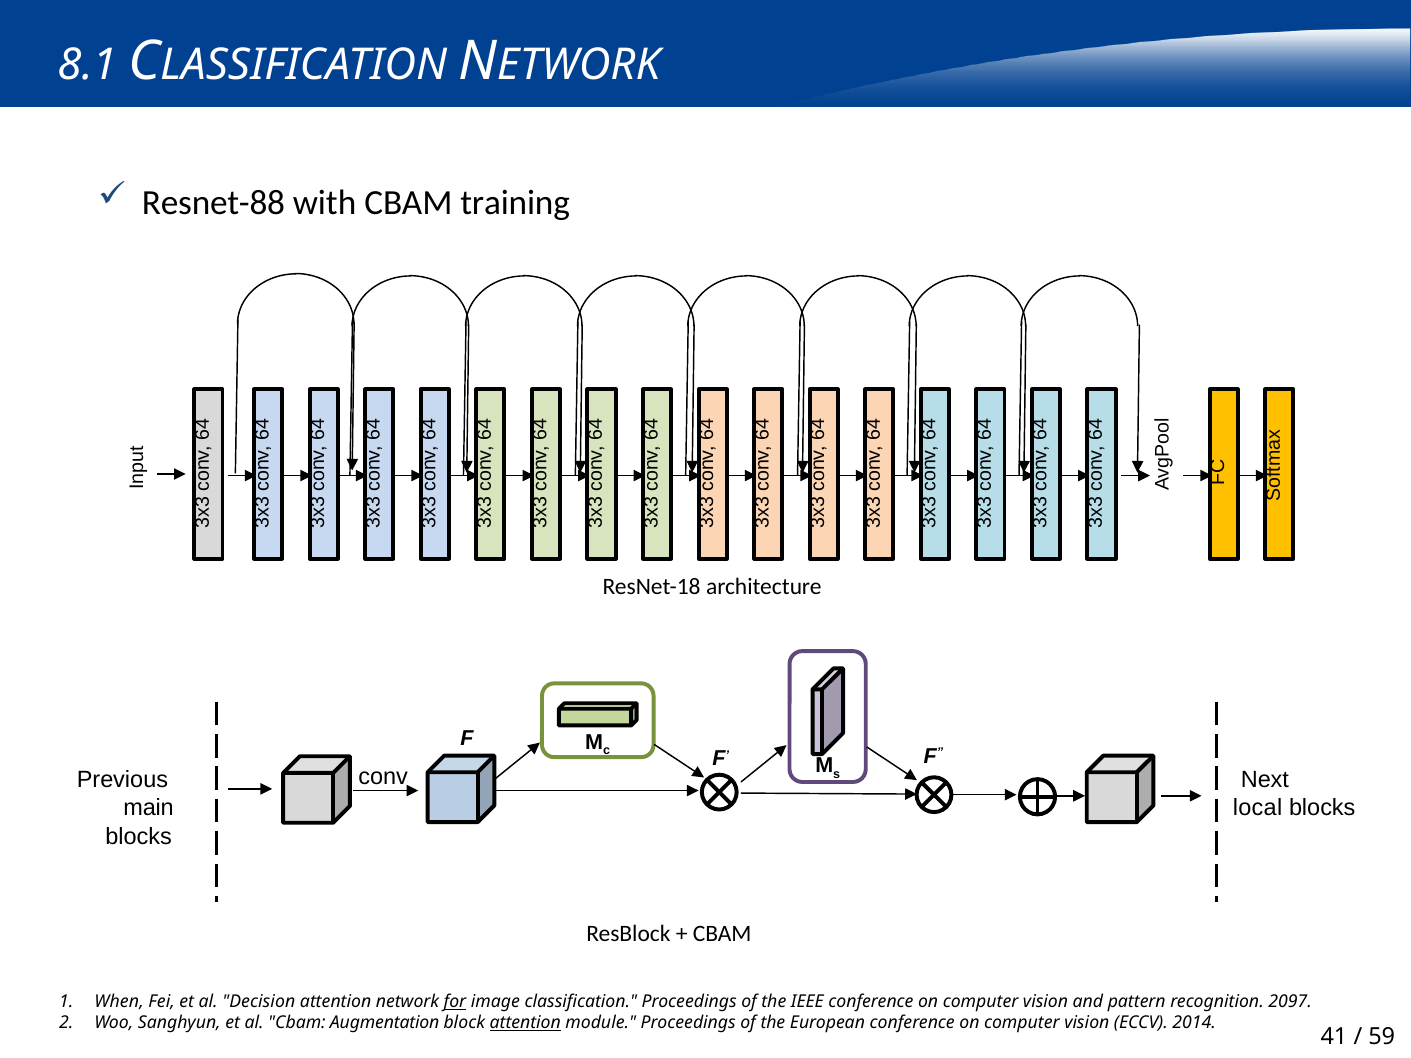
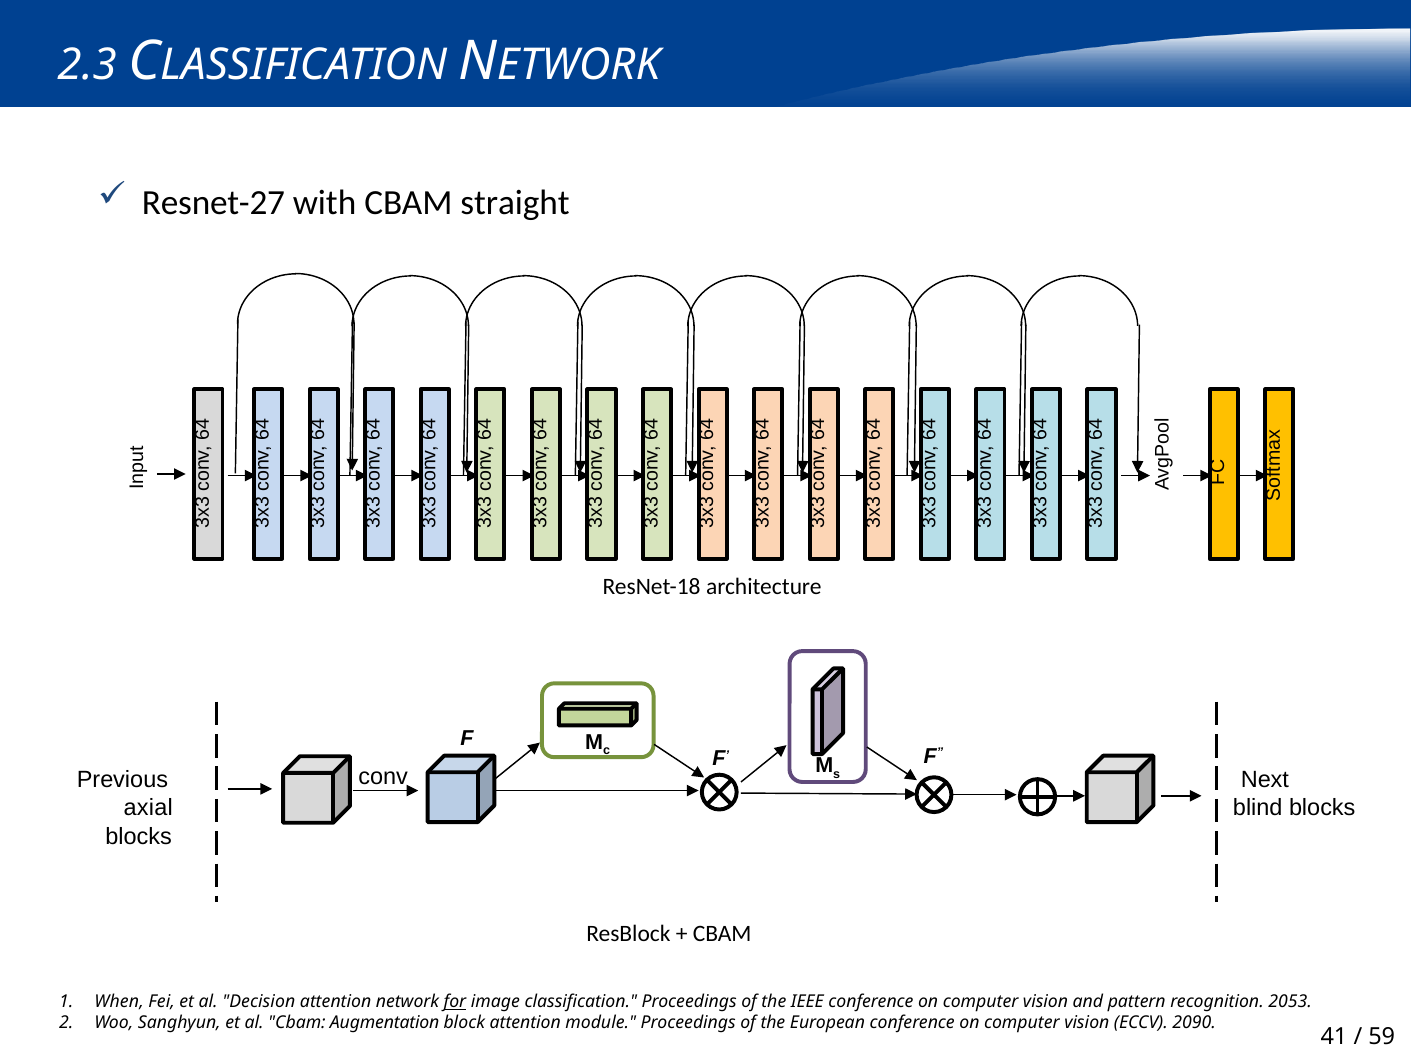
8.1: 8.1 -> 2.3
Resnet-88: Resnet-88 -> Resnet-27
training: training -> straight
main: main -> axial
local: local -> blind
2097: 2097 -> 2053
attention at (525, 1023) underline: present -> none
2014: 2014 -> 2090
